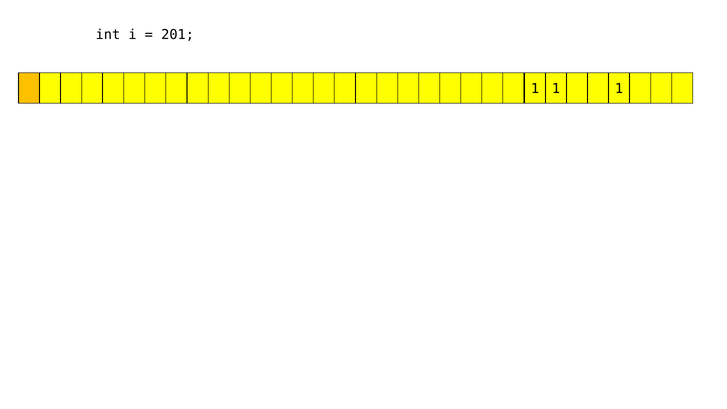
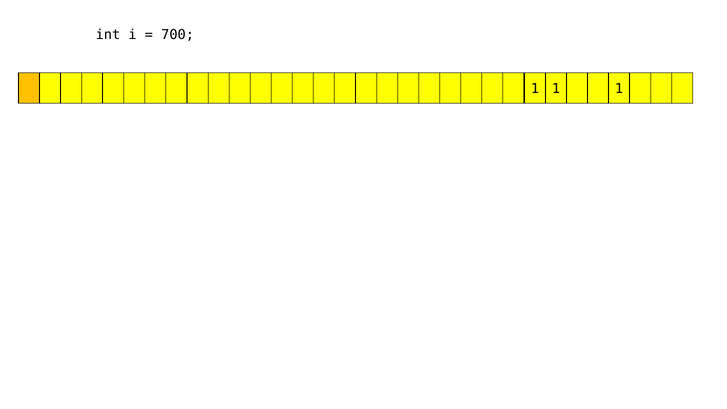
201: 201 -> 700
